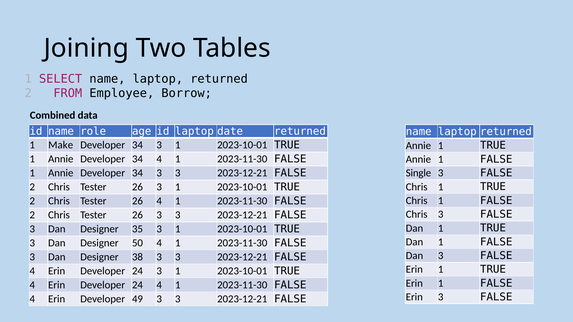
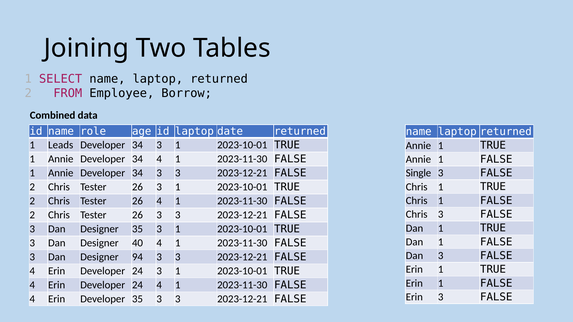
Make: Make -> Leads
50: 50 -> 40
38: 38 -> 94
Developer 49: 49 -> 35
